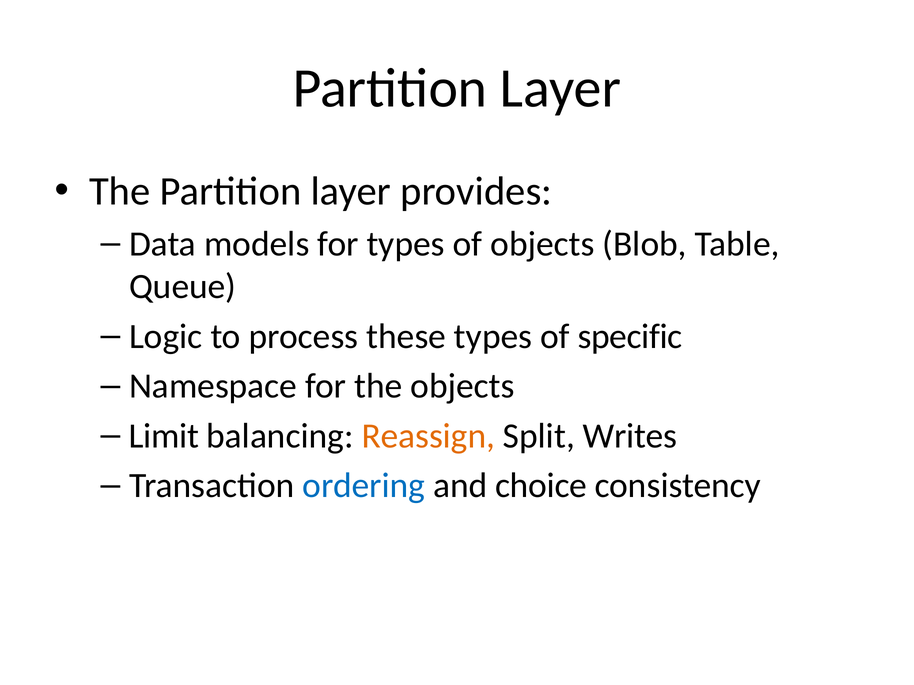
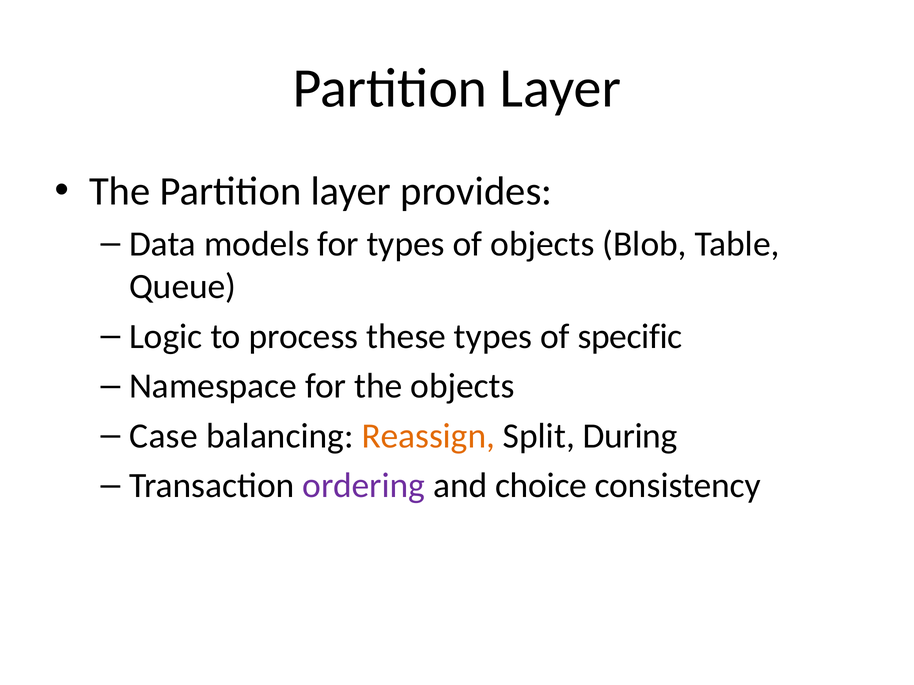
Limit: Limit -> Case
Writes: Writes -> During
ordering colour: blue -> purple
